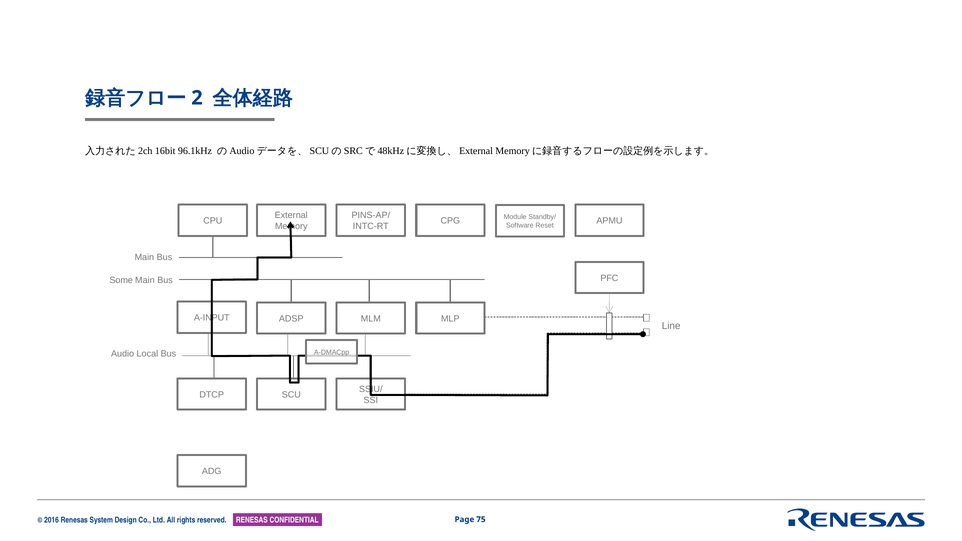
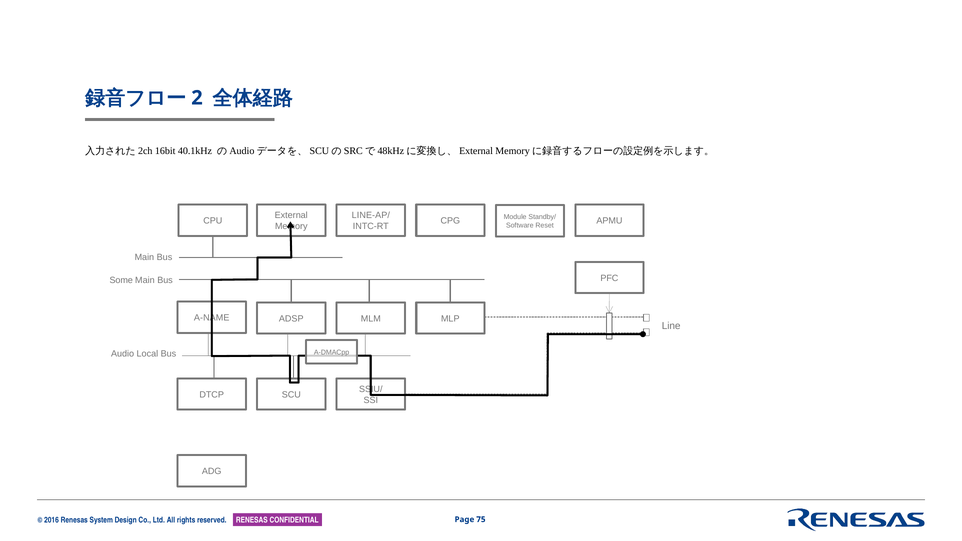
96.1kHz: 96.1kHz -> 40.1kHz
PINS-AP/: PINS-AP/ -> LINE-AP/
A-INPUT: A-INPUT -> A-NAME
